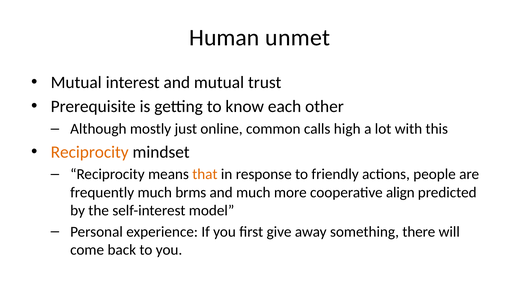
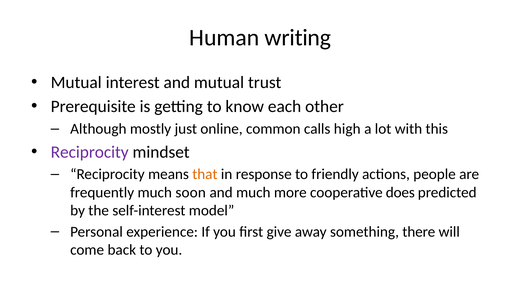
unmet: unmet -> writing
Reciprocity at (90, 152) colour: orange -> purple
brms: brms -> soon
align: align -> does
